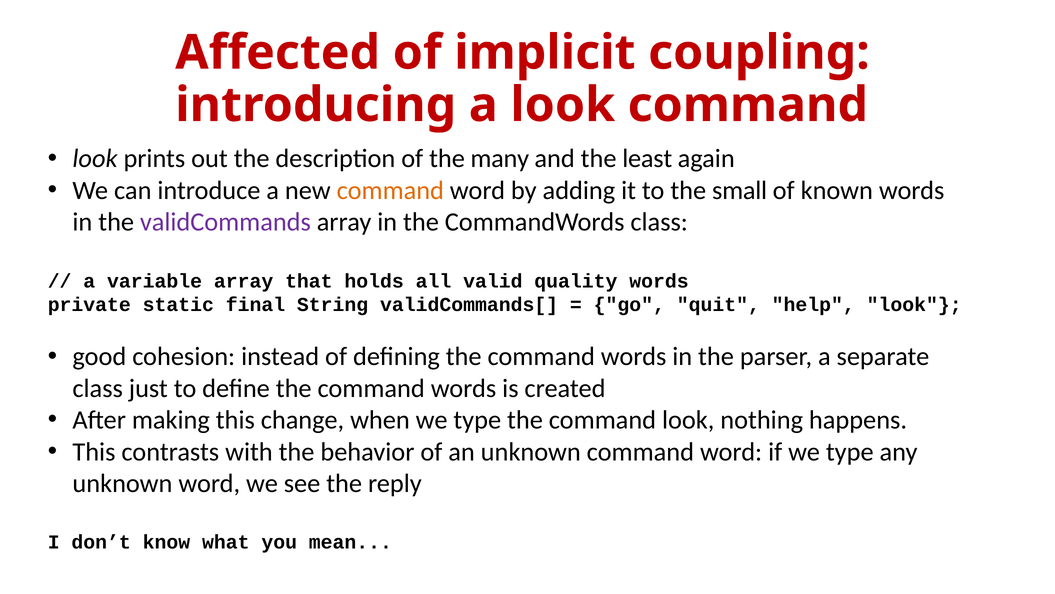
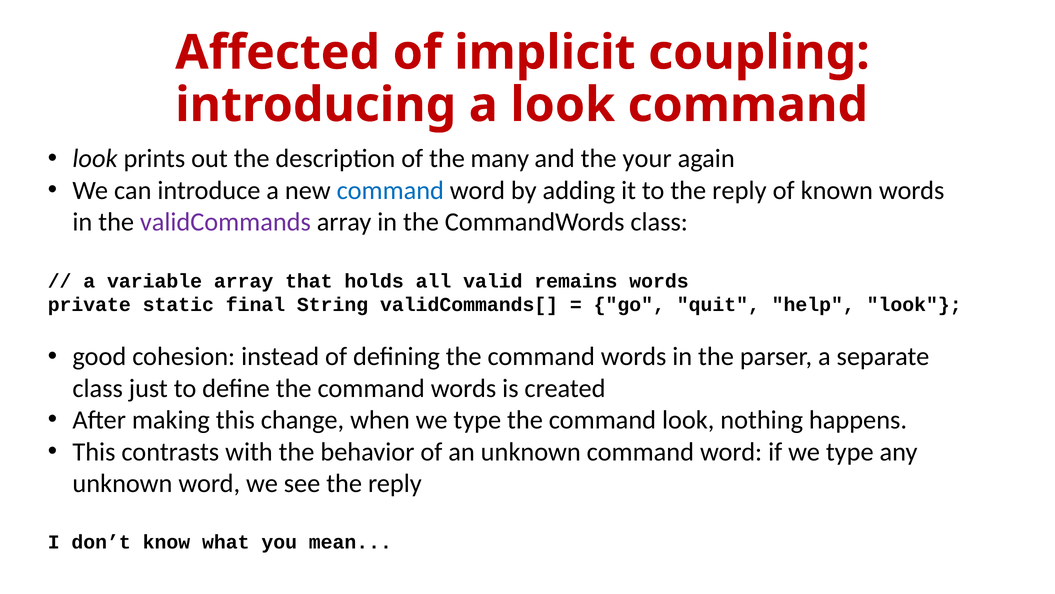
least: least -> your
command at (390, 190) colour: orange -> blue
to the small: small -> reply
quality: quality -> remains
